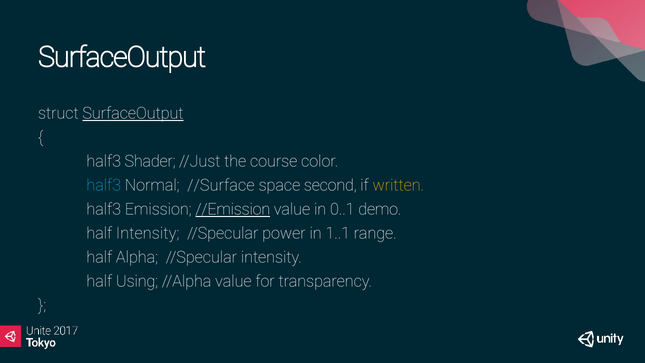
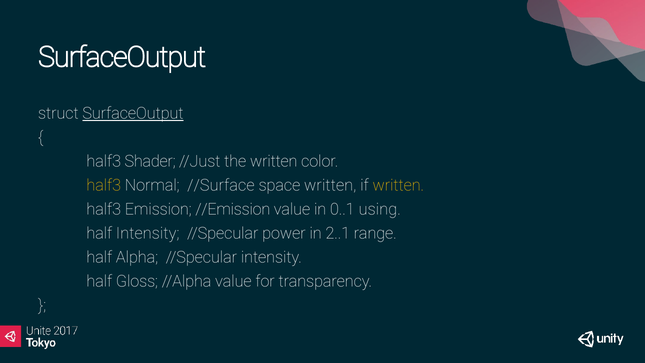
the course: course -> written
half3 at (104, 185) colour: light blue -> yellow
space second: second -> written
//Emission underline: present -> none
demo: demo -> using
1..1: 1..1 -> 2..1
Using: Using -> Gloss
